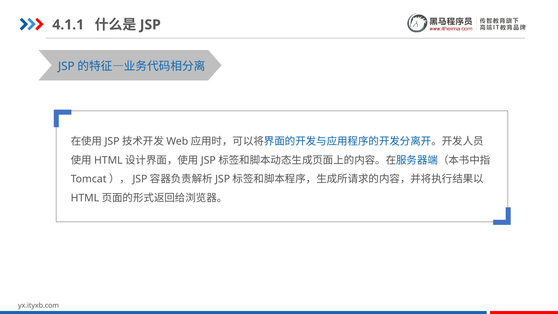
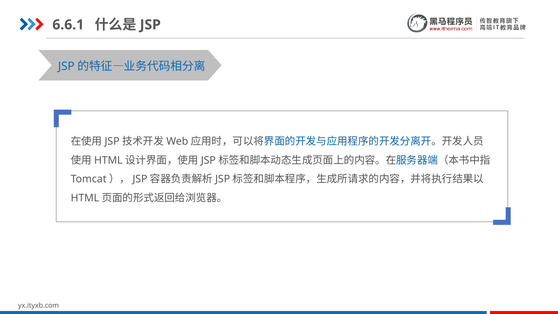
4.1.1: 4.1.1 -> 6.6.1
